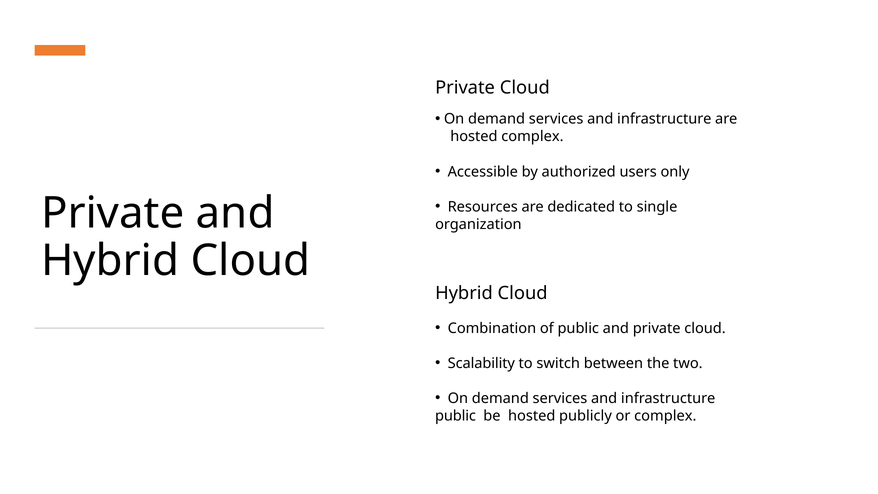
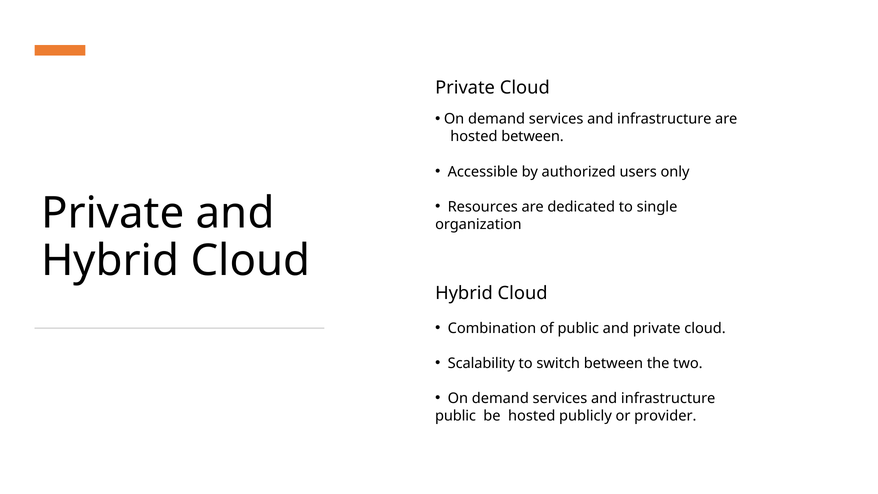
hosted complex: complex -> between
or complex: complex -> provider
